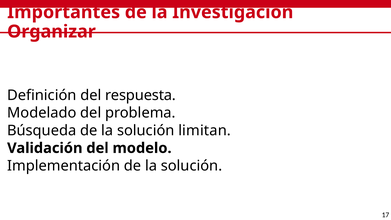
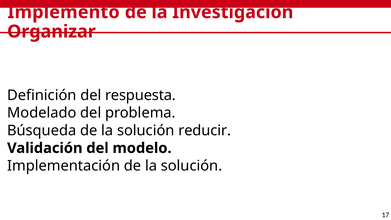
Importantes: Importantes -> Implementó
limitan: limitan -> reducir
